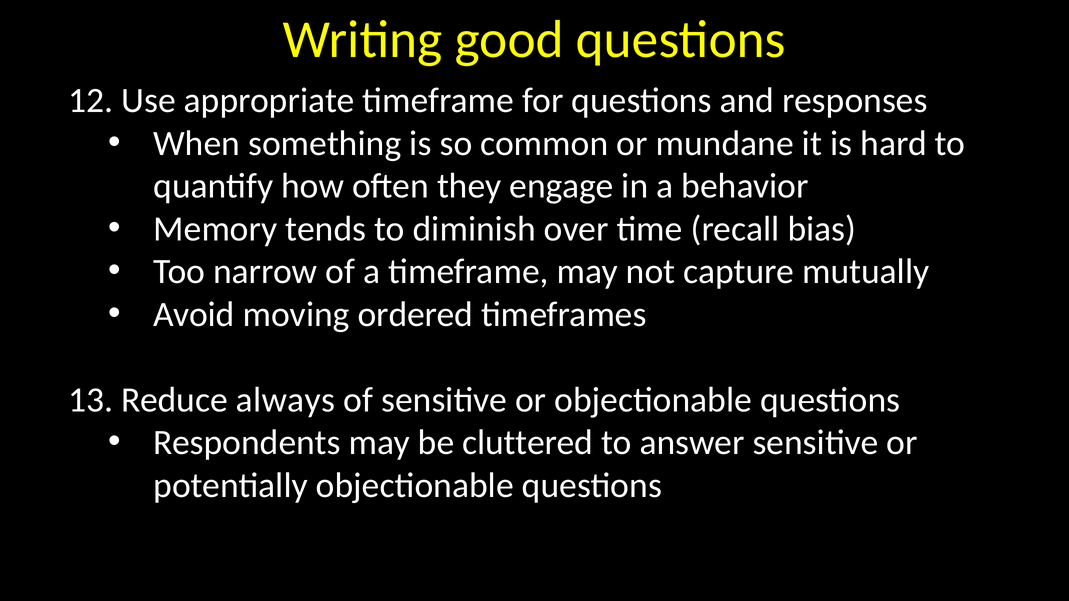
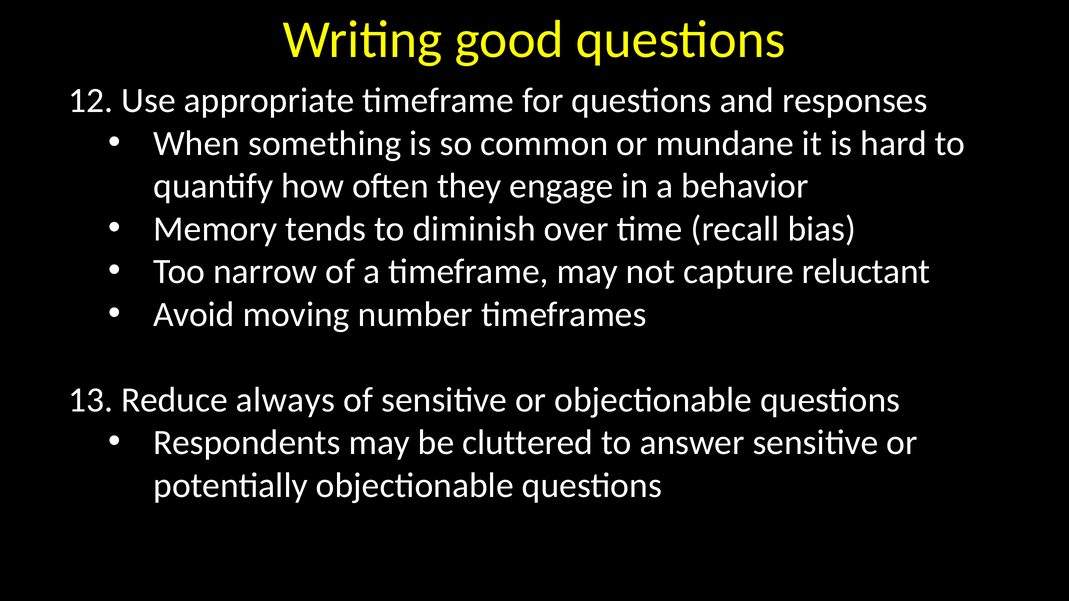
mutually: mutually -> reluctant
ordered: ordered -> number
